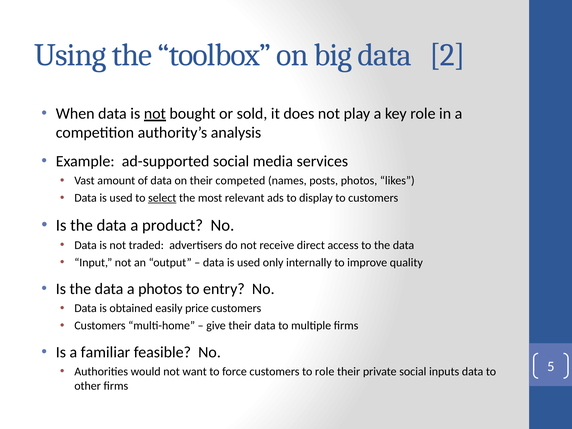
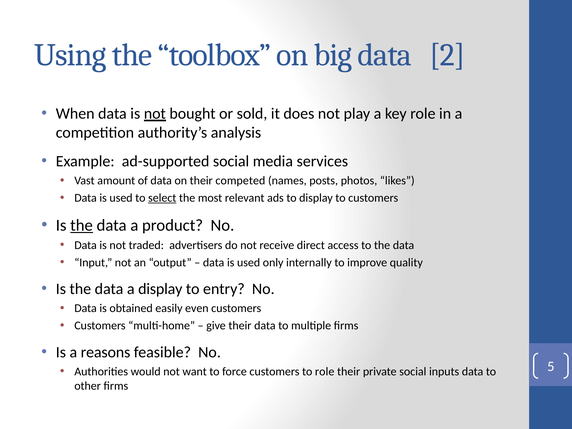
the at (82, 225) underline: none -> present
a photos: photos -> display
price: price -> even
familiar: familiar -> reasons
